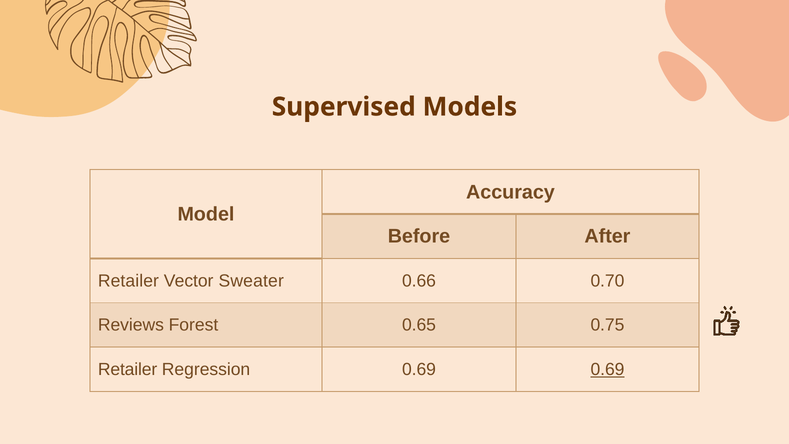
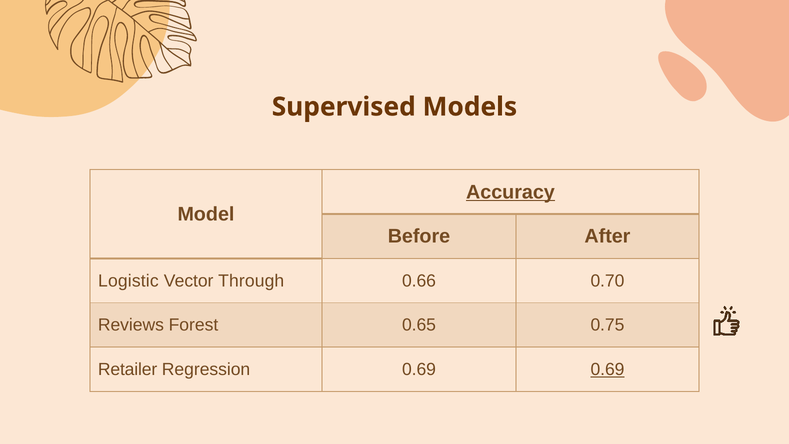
Accuracy underline: none -> present
Retailer at (128, 281): Retailer -> Logistic
Sweater: Sweater -> Through
